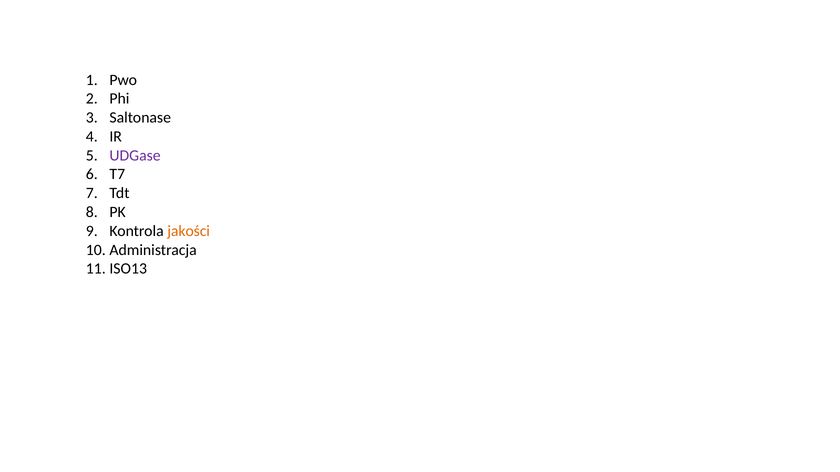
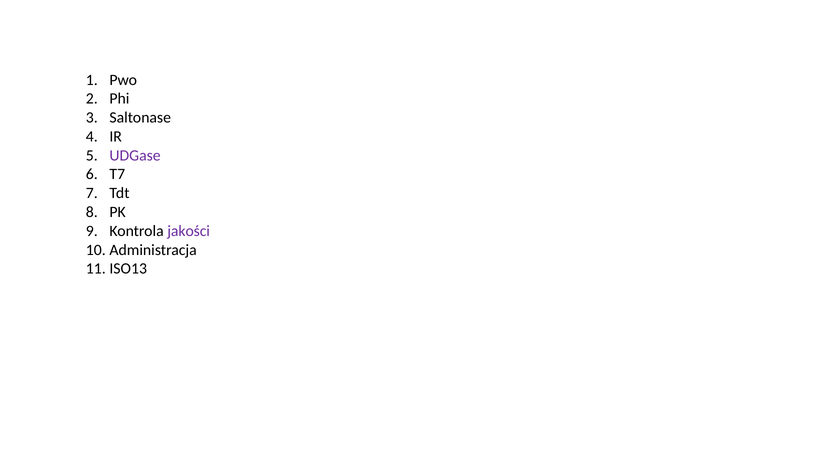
jakości colour: orange -> purple
